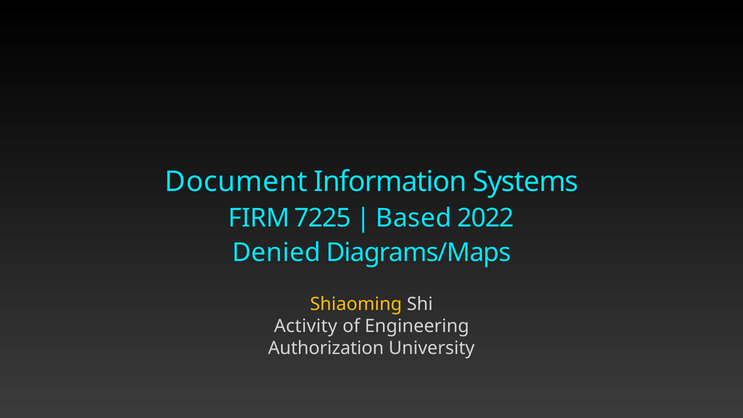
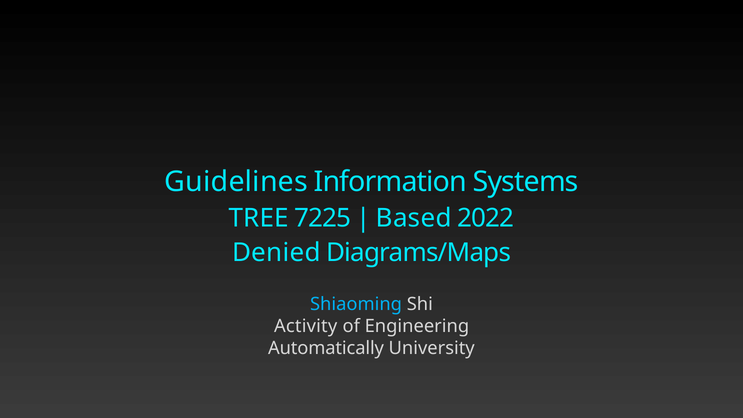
Document: Document -> Guidelines
FIRM: FIRM -> TREE
Shiaoming colour: yellow -> light blue
Authorization: Authorization -> Automatically
